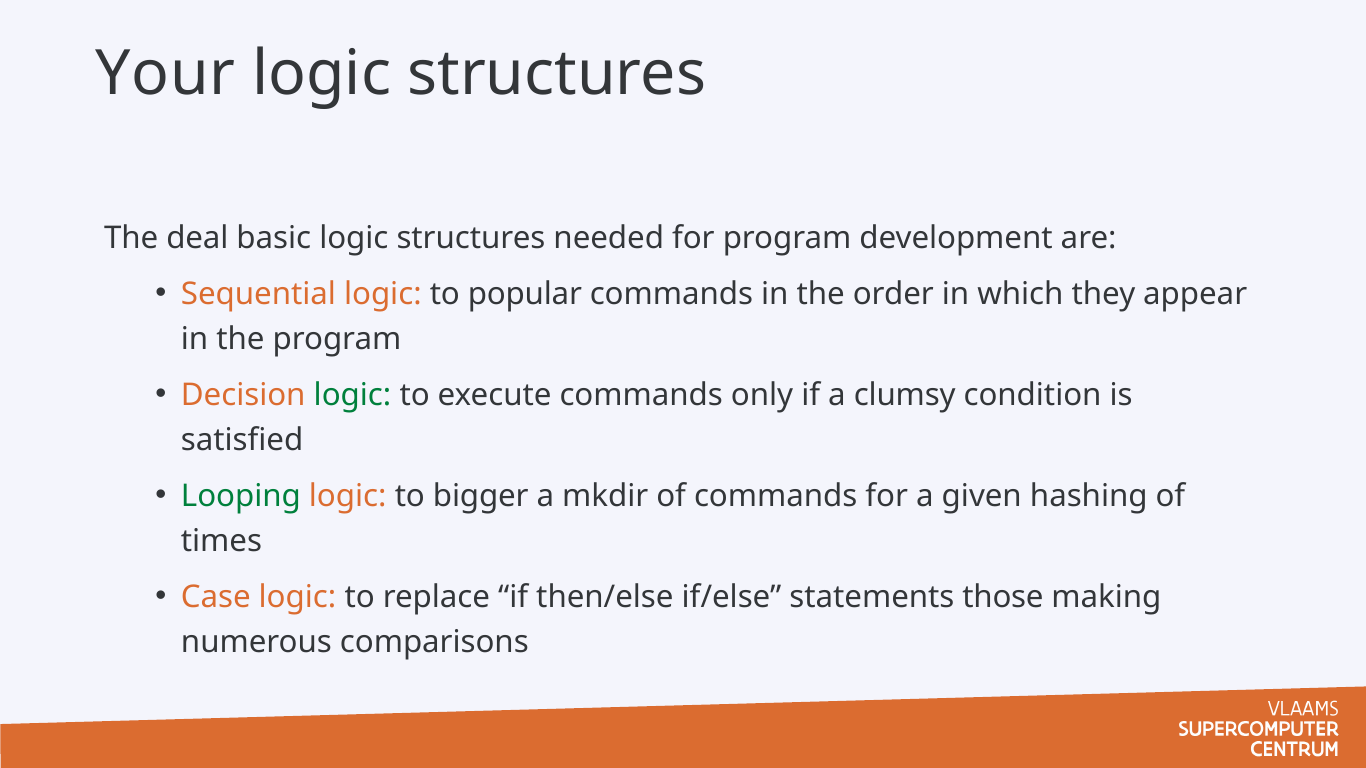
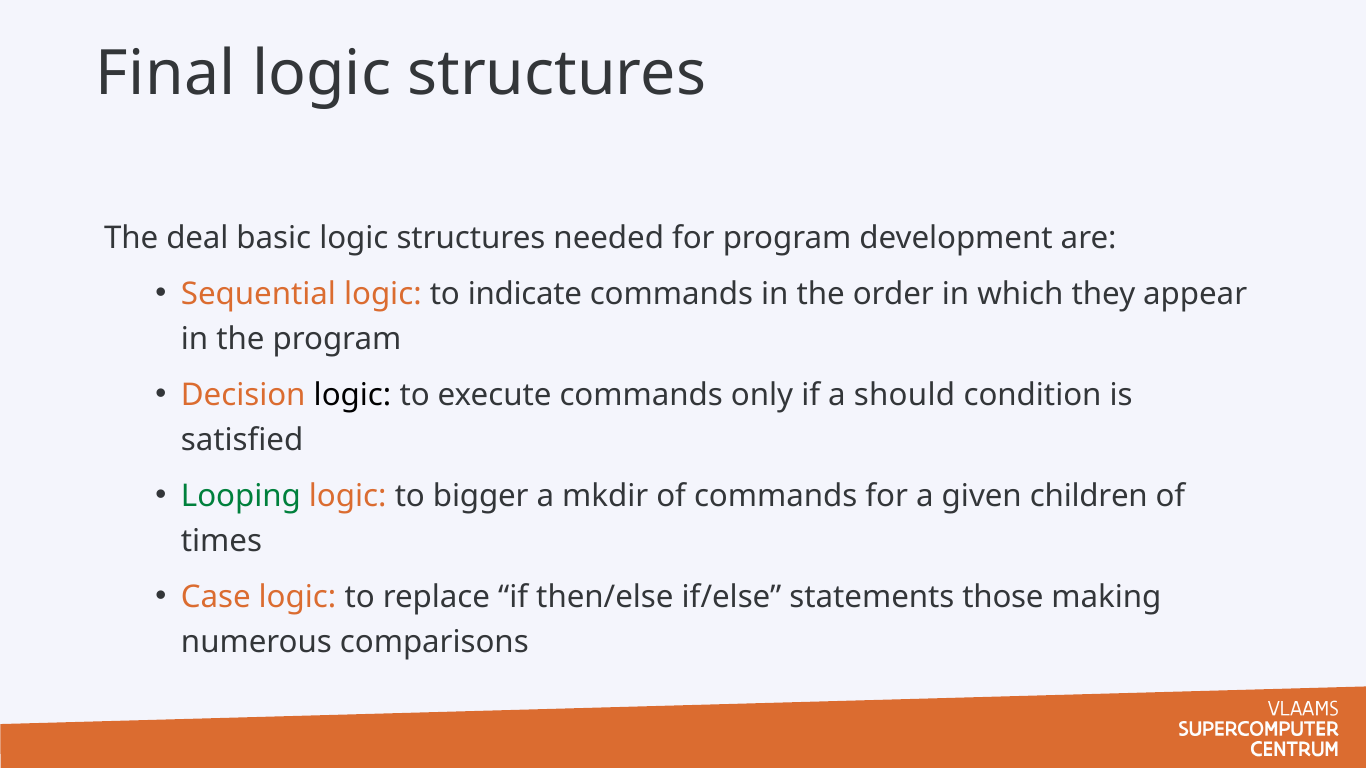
Your: Your -> Final
popular: popular -> indicate
logic at (352, 395) colour: green -> black
clumsy: clumsy -> should
hashing: hashing -> children
